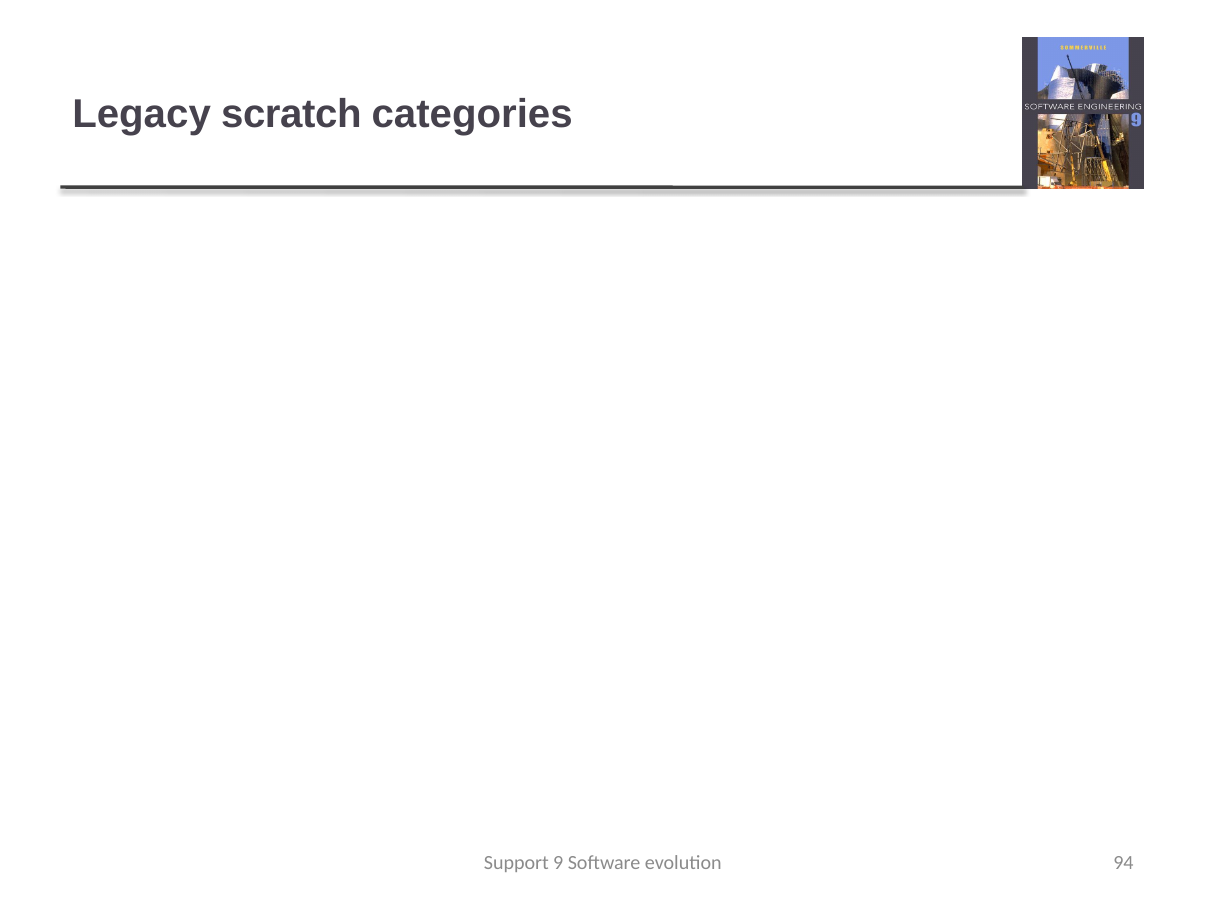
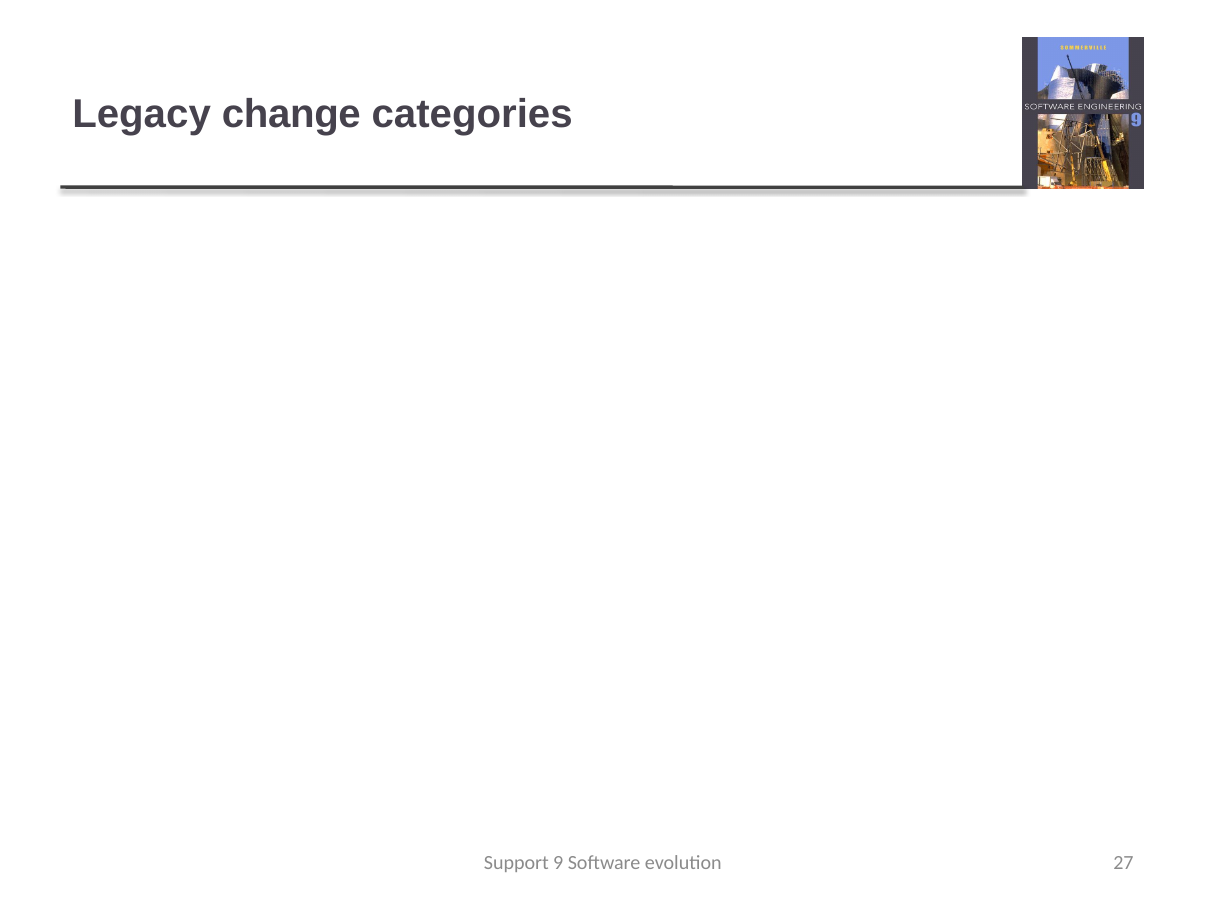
scratch: scratch -> change
94: 94 -> 27
